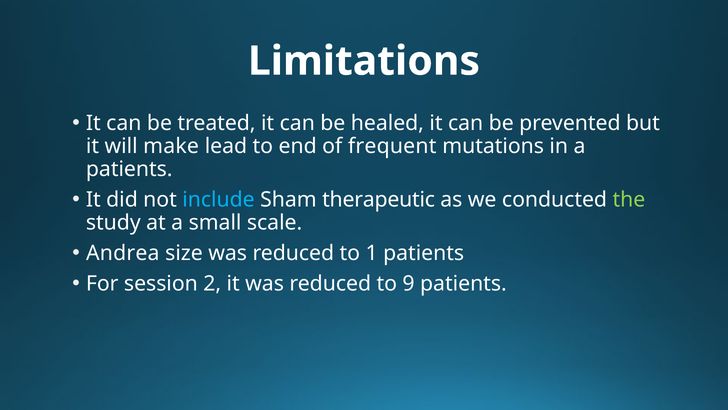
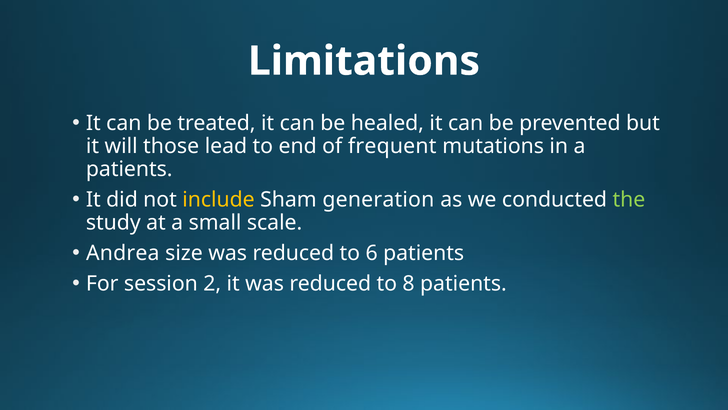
make: make -> those
include colour: light blue -> yellow
therapeutic: therapeutic -> generation
1: 1 -> 6
9: 9 -> 8
